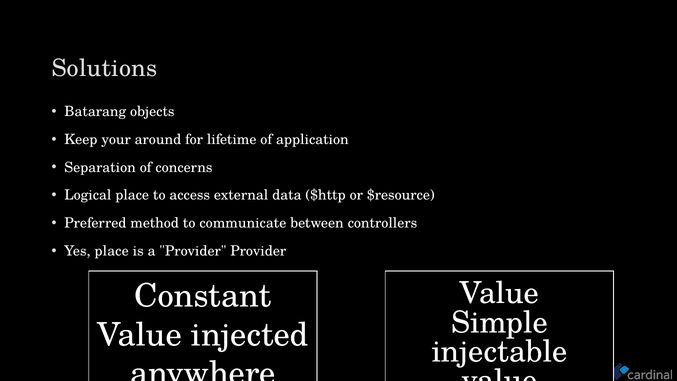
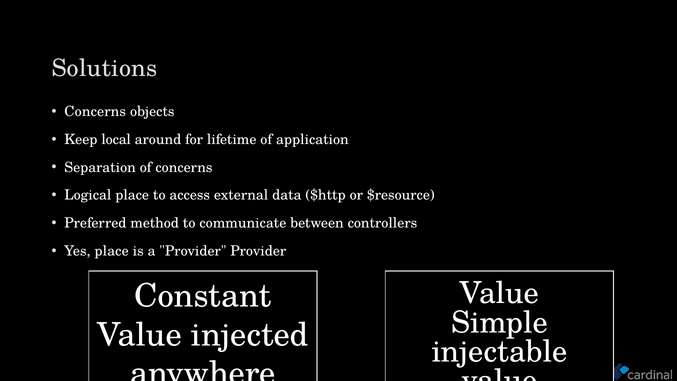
Batarang at (95, 111): Batarang -> Concerns
your: your -> local
